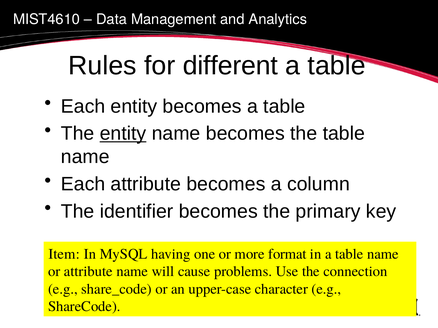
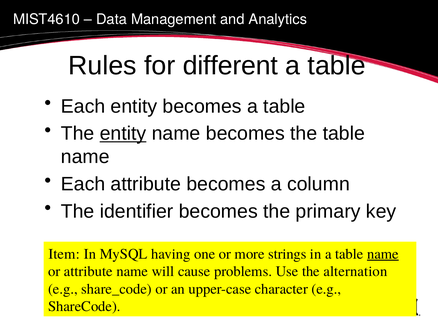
format: format -> strings
name at (383, 254) underline: none -> present
connection: connection -> alternation
